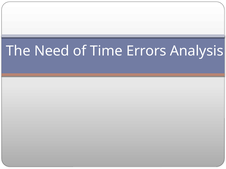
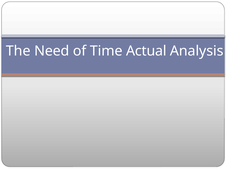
Errors: Errors -> Actual
